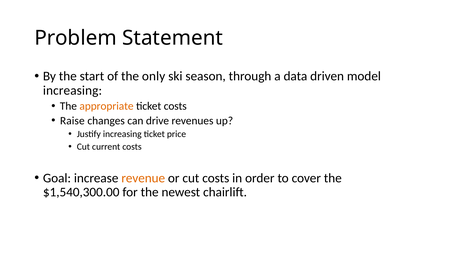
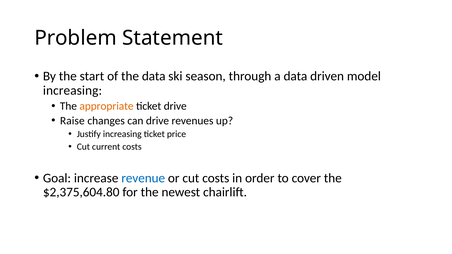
the only: only -> data
ticket costs: costs -> drive
revenue colour: orange -> blue
$1,540,300.00: $1,540,300.00 -> $2,375,604.80
